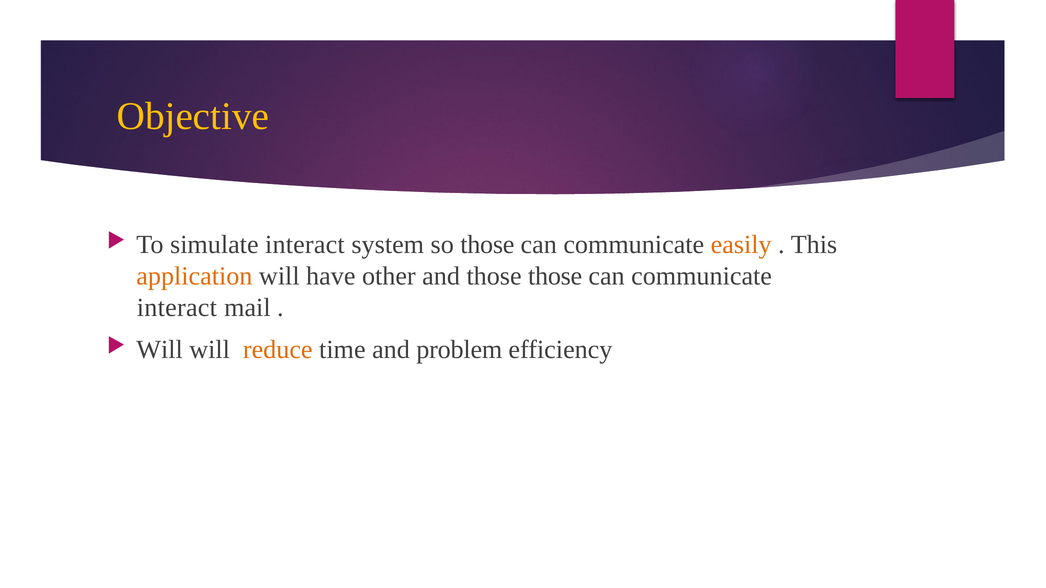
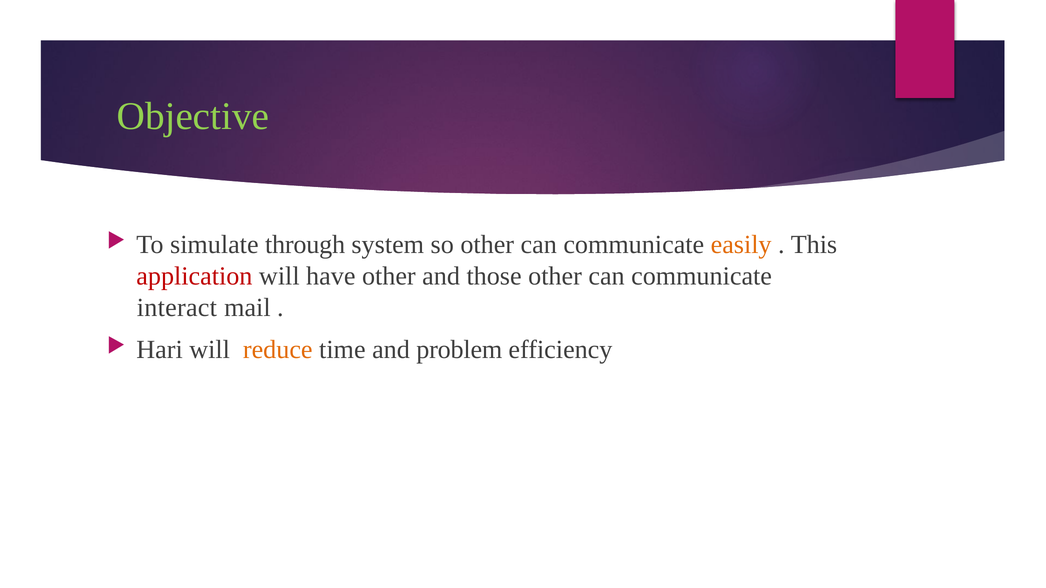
Objective colour: yellow -> light green
simulate interact: interact -> through
so those: those -> other
application colour: orange -> red
those those: those -> other
Will at (160, 350): Will -> Hari
